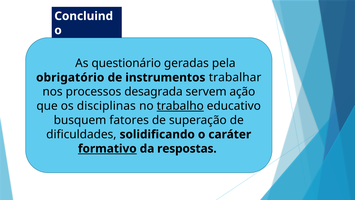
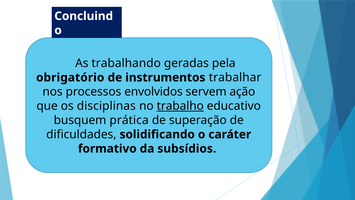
questionário: questionário -> trabalhando
desagrada: desagrada -> envolvidos
fatores: fatores -> prática
formativo underline: present -> none
respostas: respostas -> subsídios
